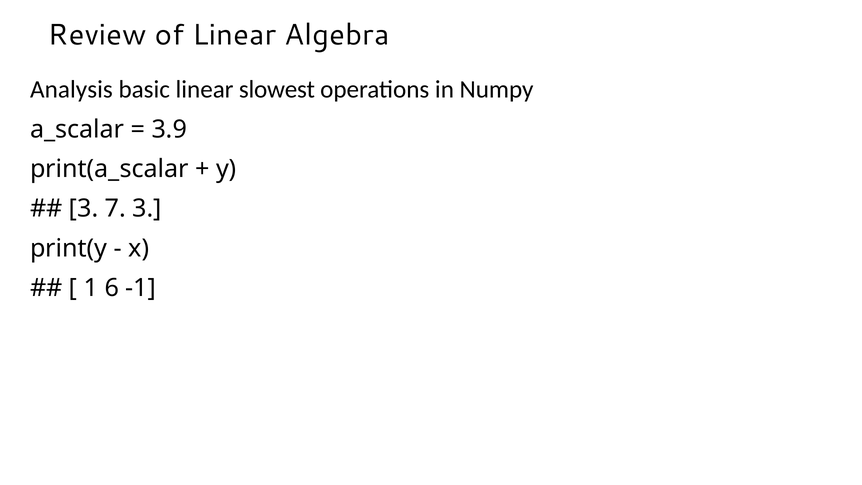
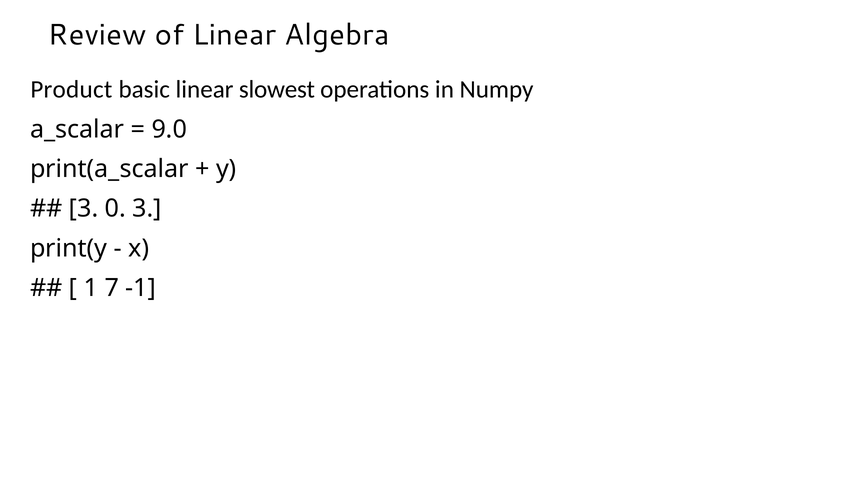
Analysis: Analysis -> Product
3.9: 3.9 -> 9.0
7: 7 -> 0
6: 6 -> 7
